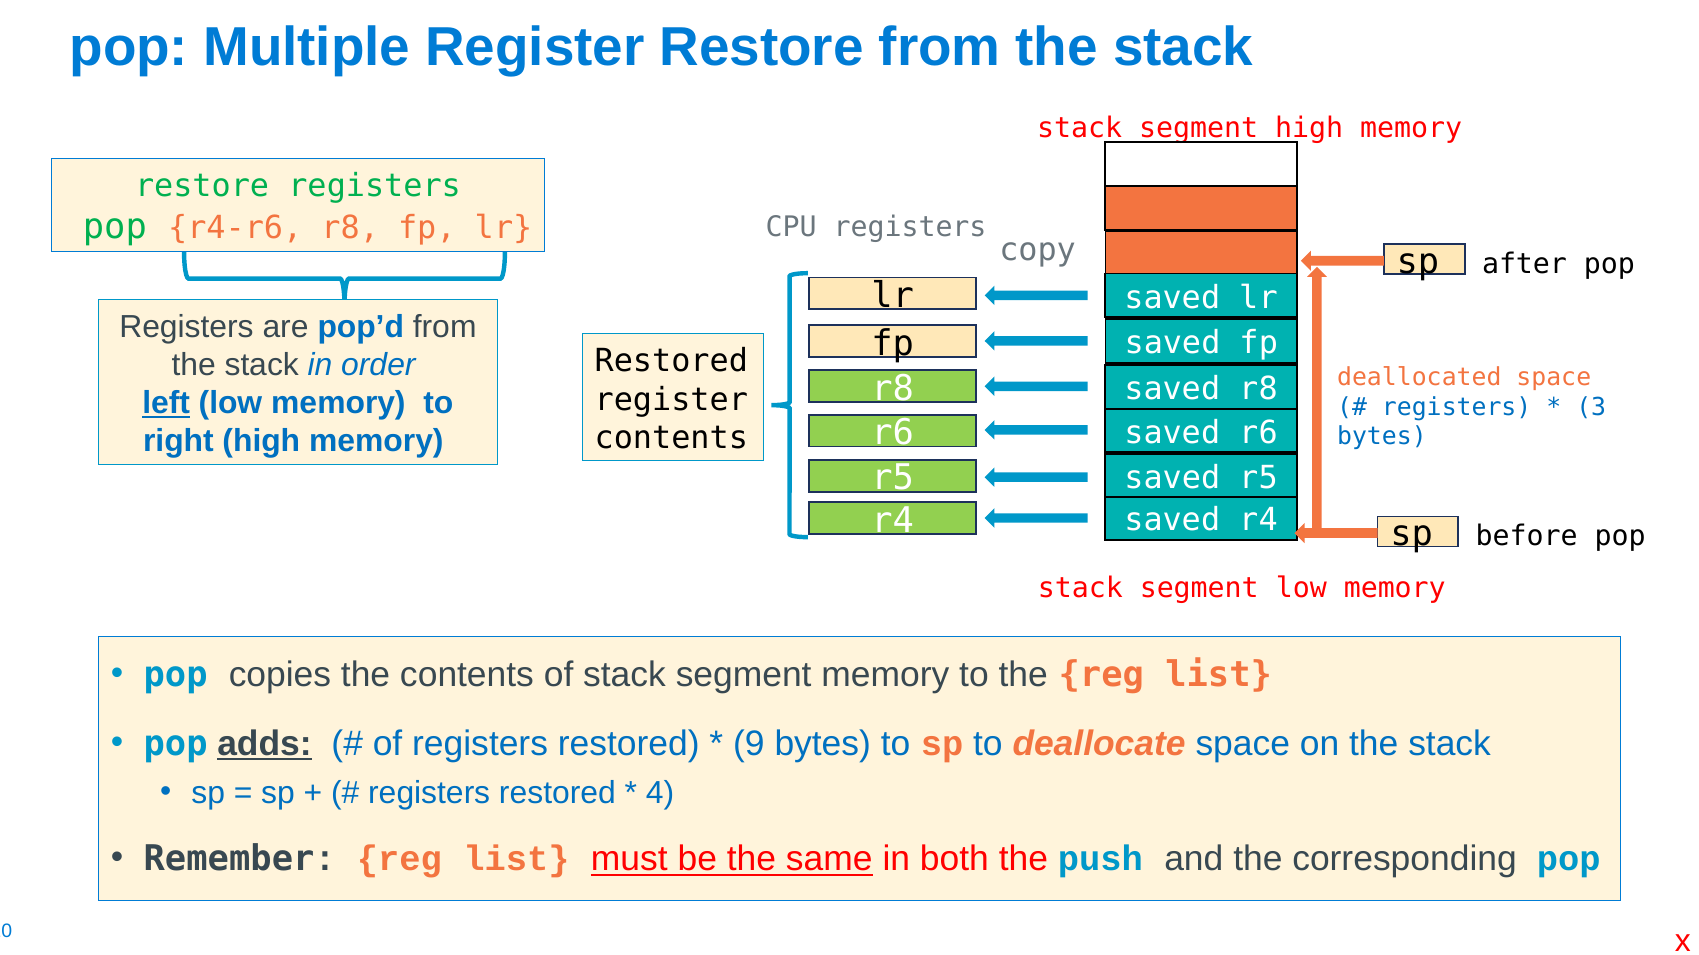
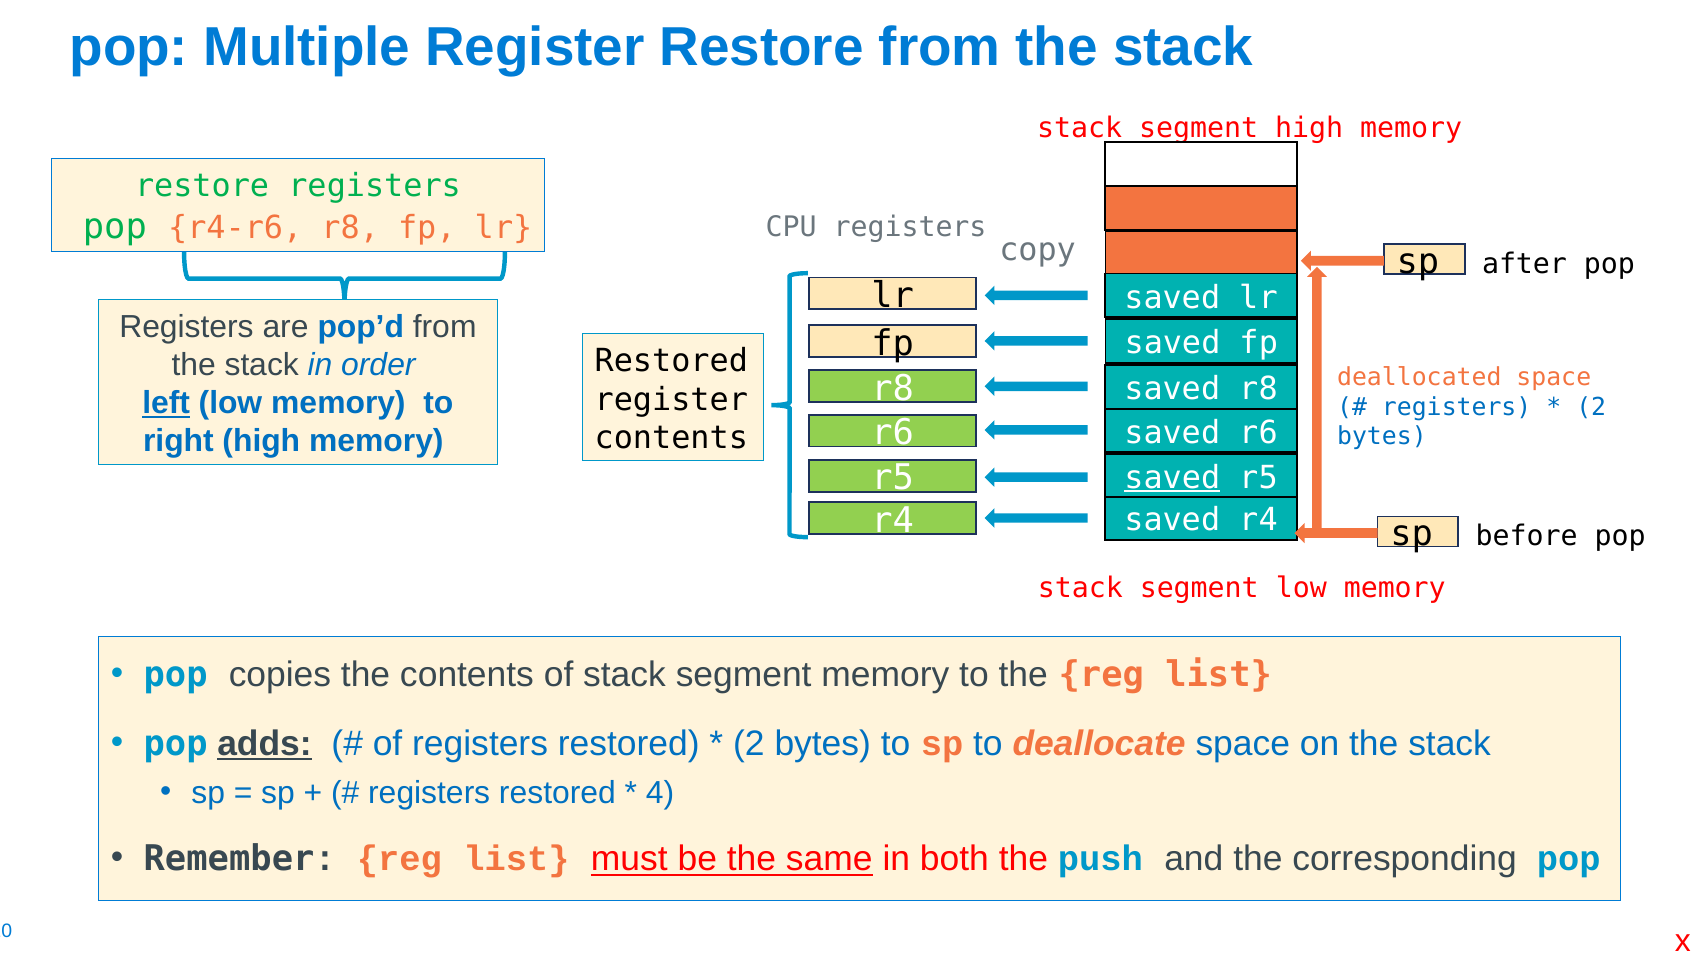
3 at (1591, 407): 3 -> 2
saved at (1172, 478) underline: none -> present
9 at (749, 744): 9 -> 2
